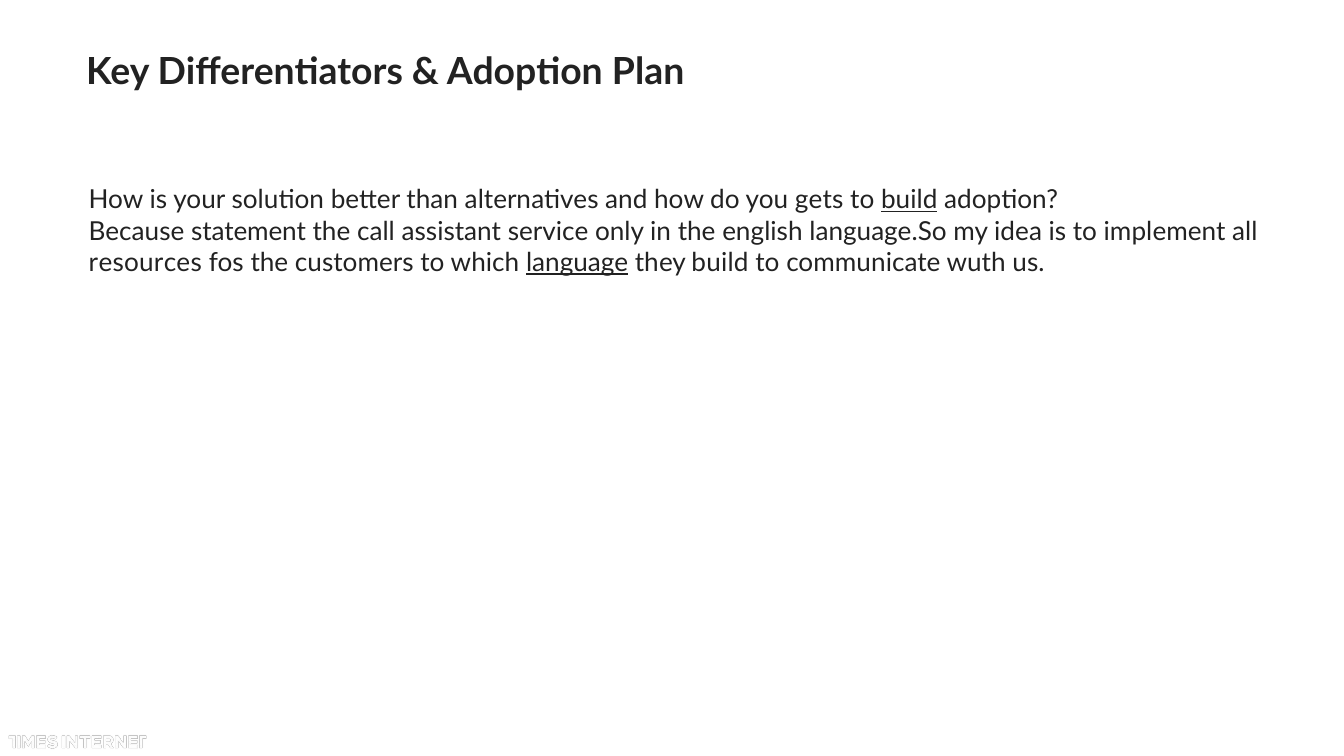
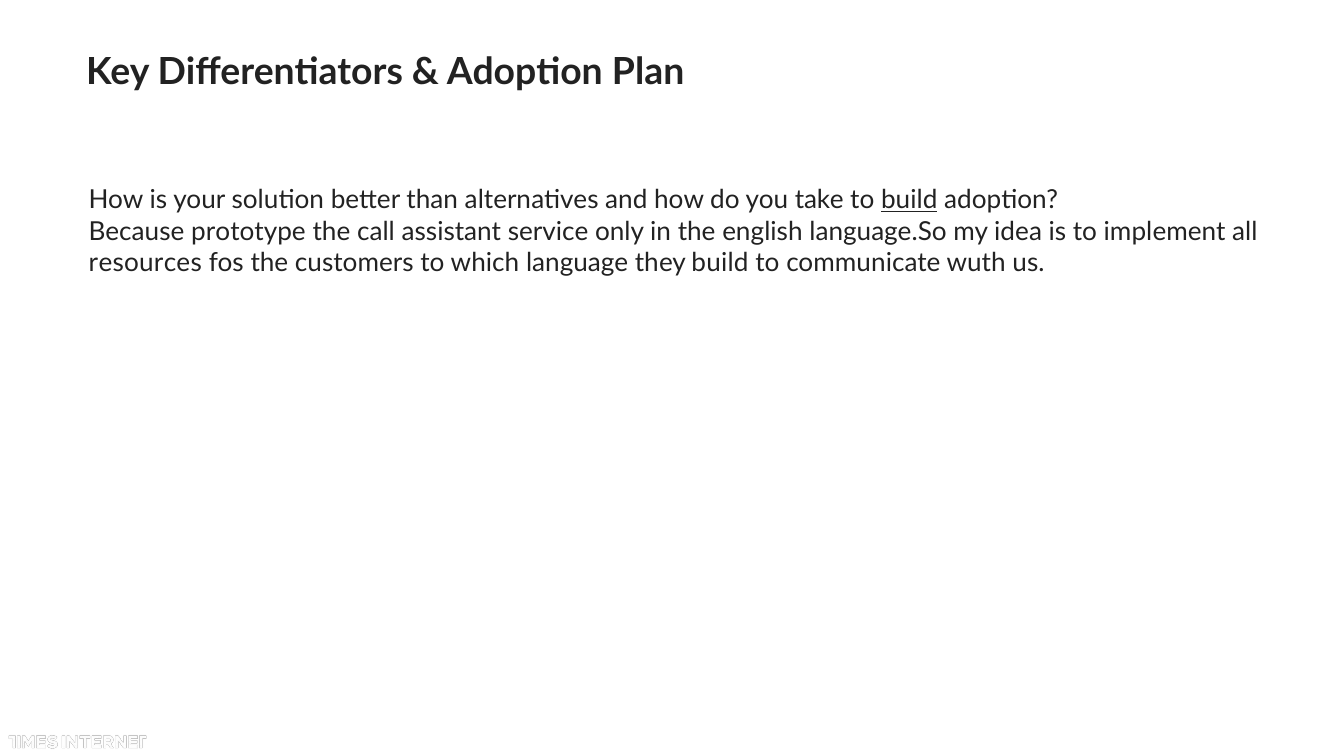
gets: gets -> take
statement: statement -> prototype
language underline: present -> none
